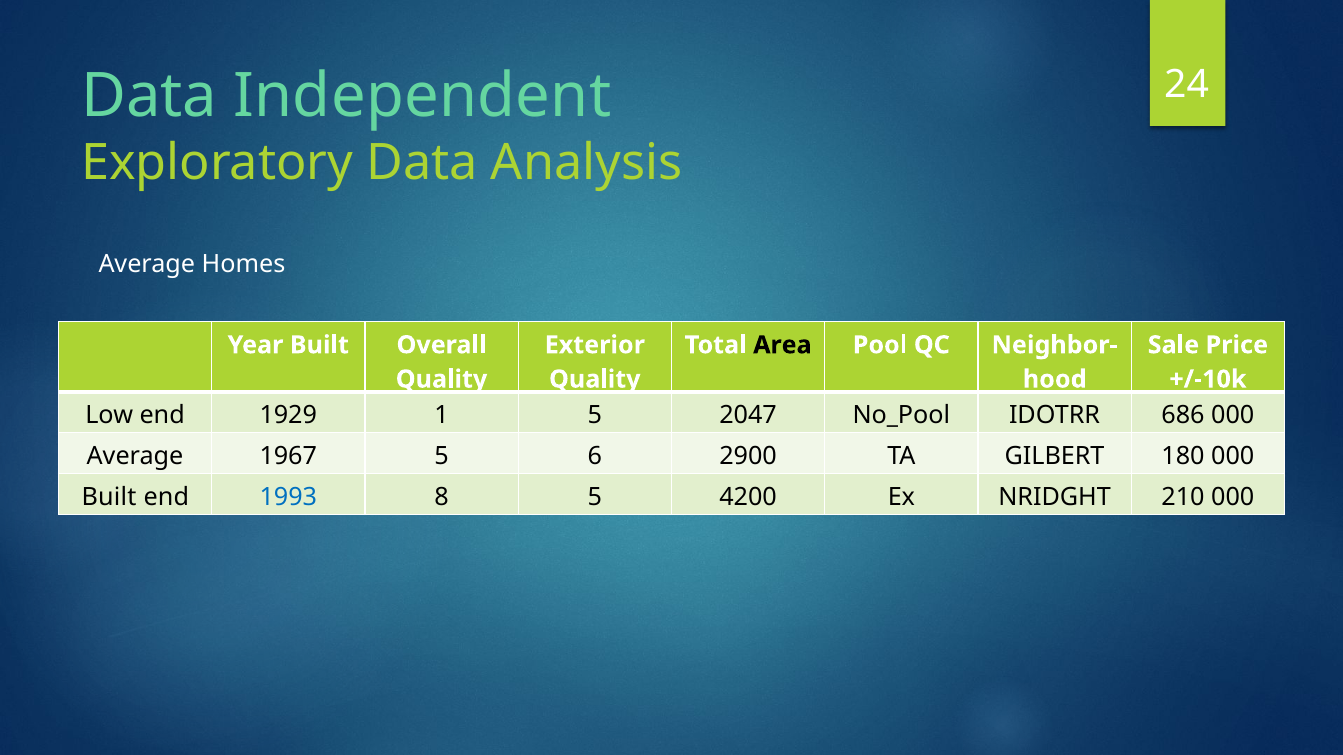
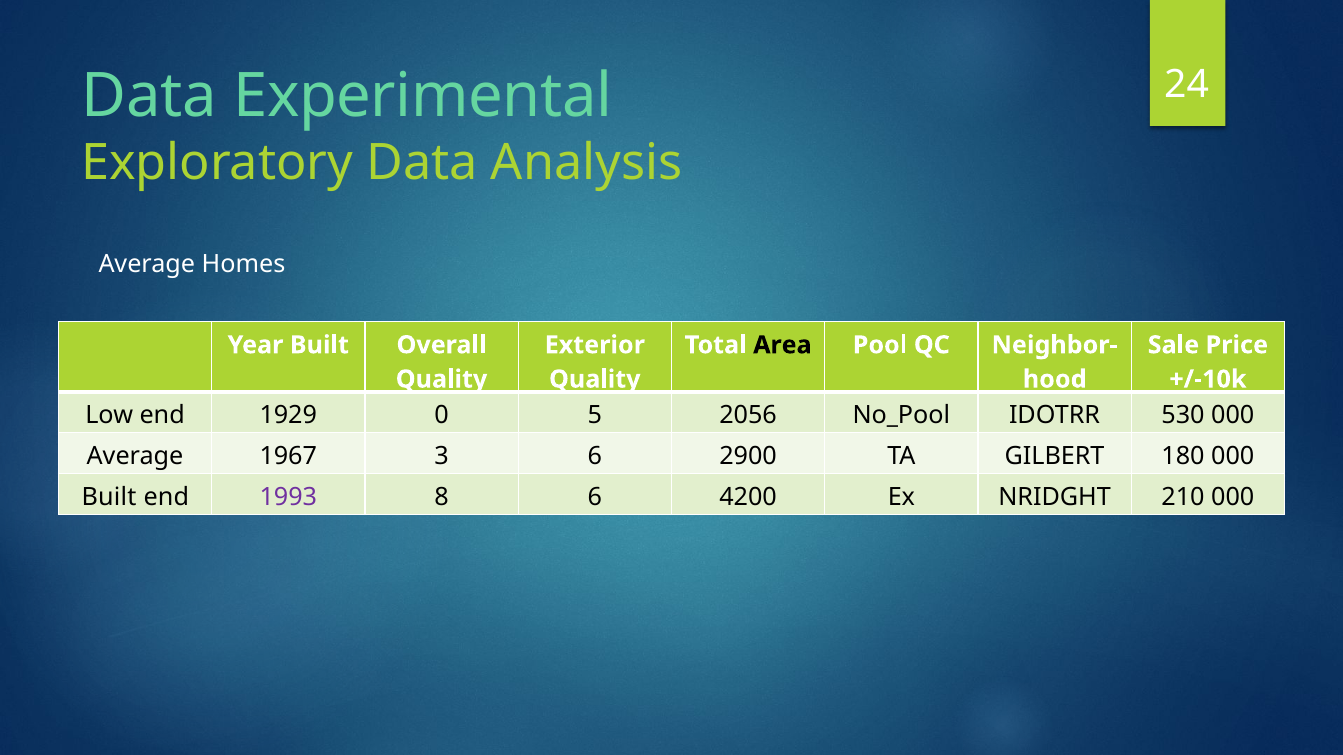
Independent: Independent -> Experimental
1: 1 -> 0
2047: 2047 -> 2056
686: 686 -> 530
1967 5: 5 -> 3
1993 colour: blue -> purple
8 5: 5 -> 6
